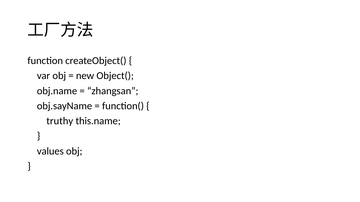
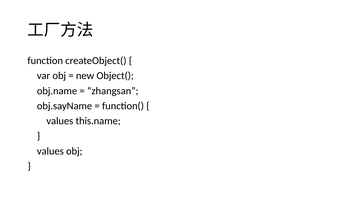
truthy at (60, 121): truthy -> values
